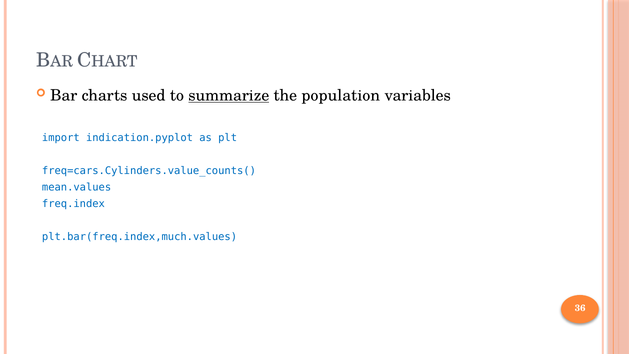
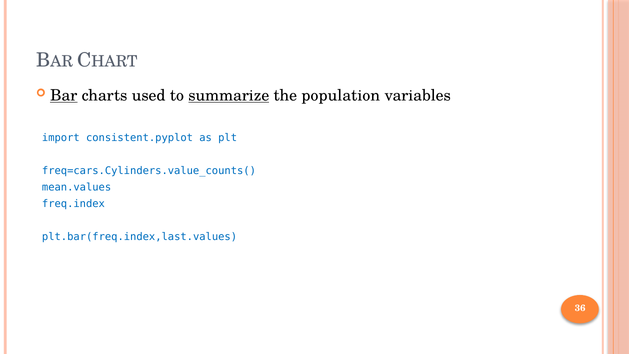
Bar underline: none -> present
indication.pyplot: indication.pyplot -> consistent.pyplot
plt.bar(freq.index,much.values: plt.bar(freq.index,much.values -> plt.bar(freq.index,last.values
